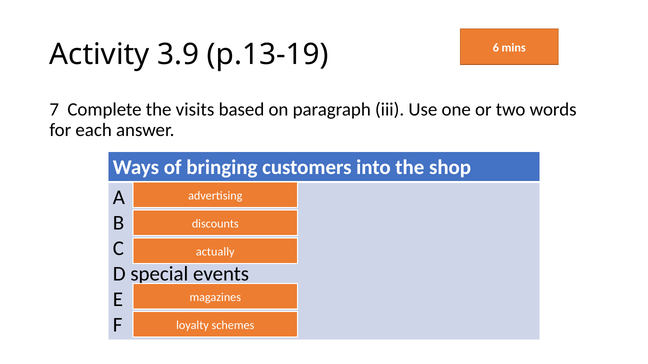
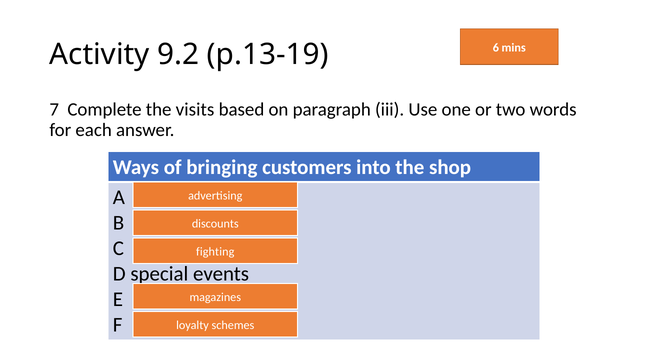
3.9: 3.9 -> 9.2
actually: actually -> fighting
